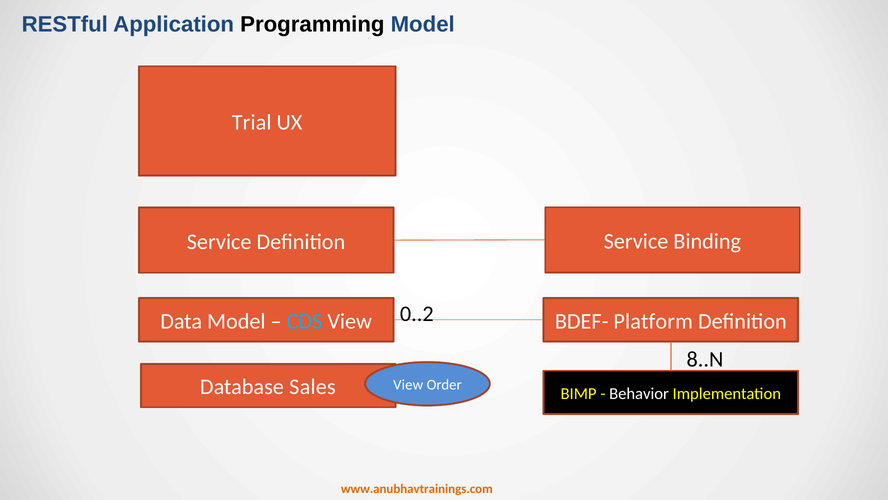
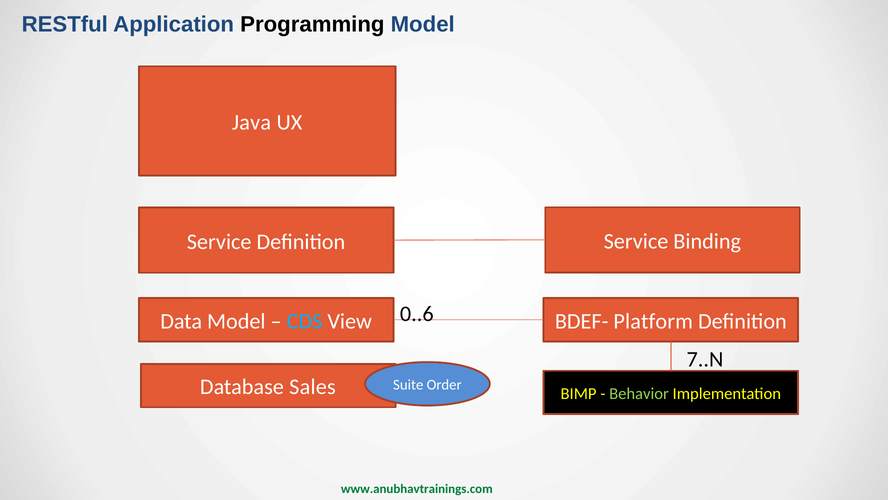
Trial: Trial -> Java
0..2: 0..2 -> 0..6
8..N: 8..N -> 7..N
View at (408, 385): View -> Suite
Behavior colour: white -> light green
www.anubhavtrainings.com colour: orange -> green
